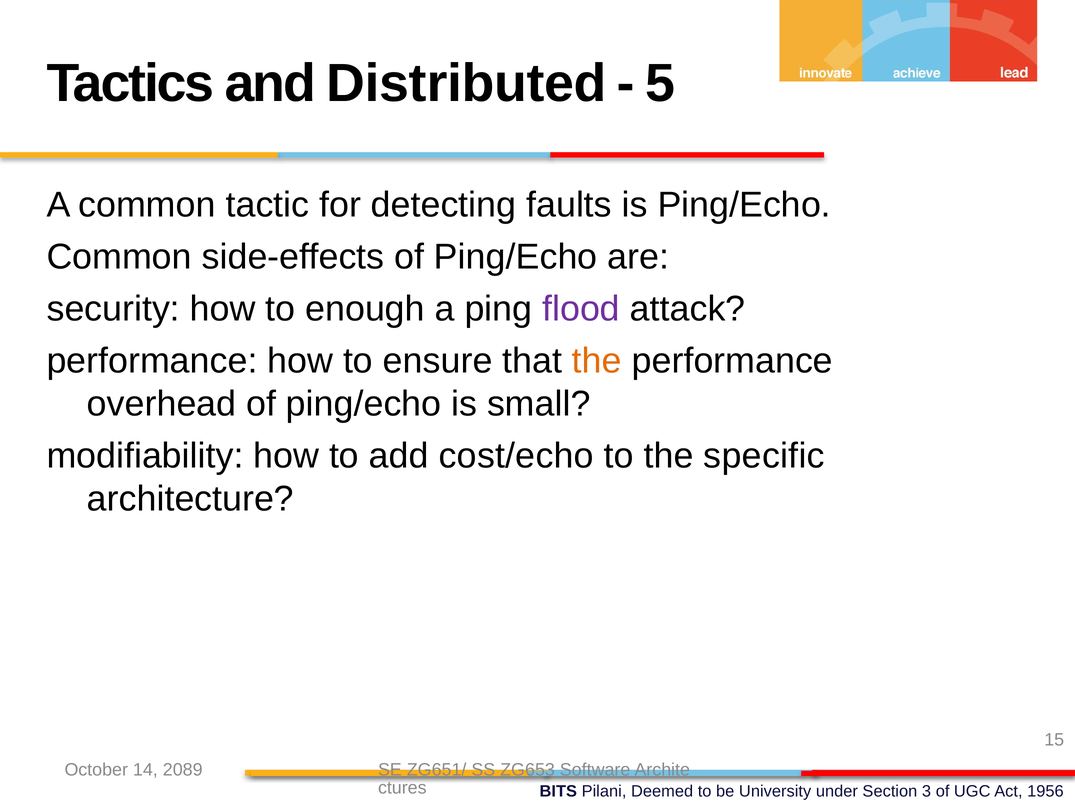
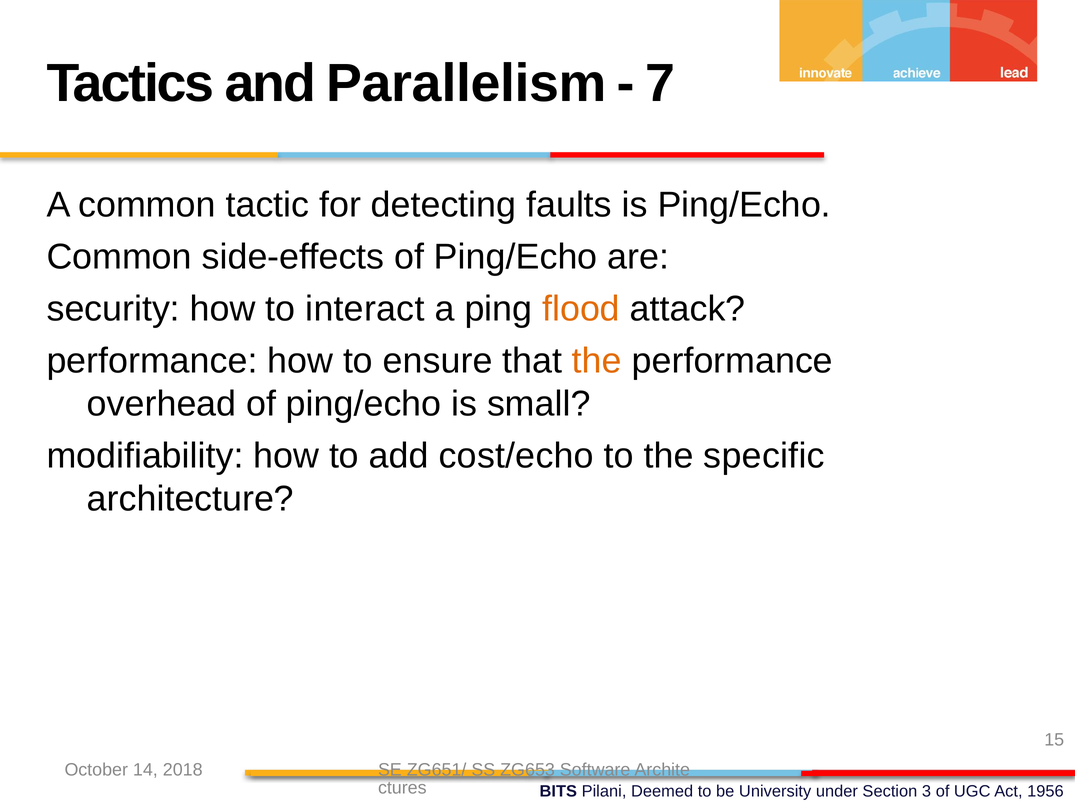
Distributed: Distributed -> Parallelism
5: 5 -> 7
enough: enough -> interact
flood colour: purple -> orange
2089: 2089 -> 2018
